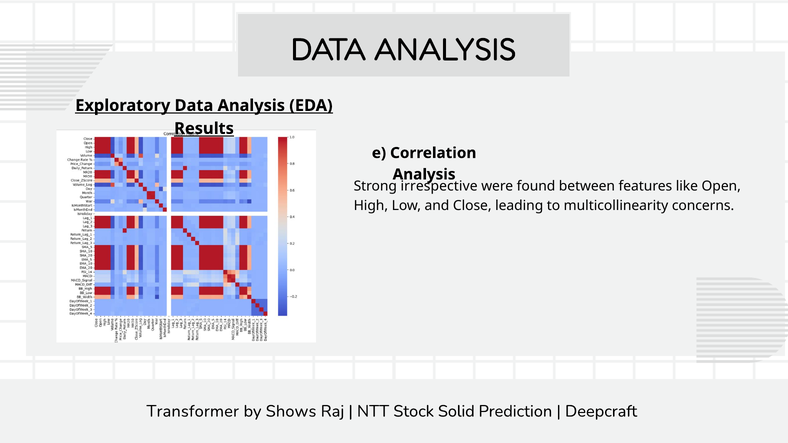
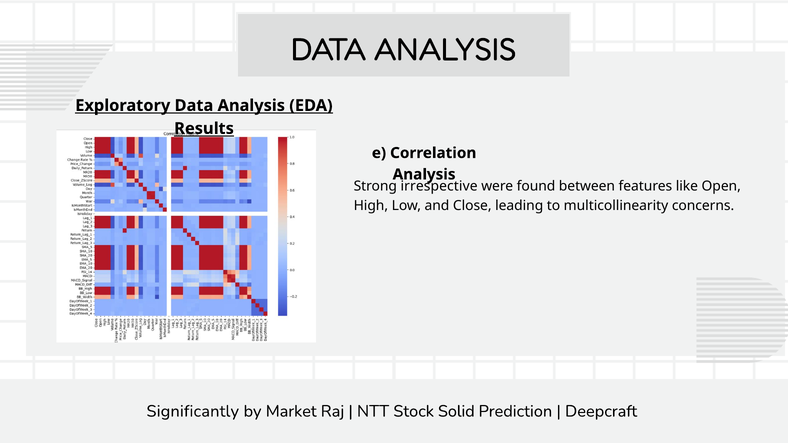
Transformer: Transformer -> Significantly
Shows: Shows -> Market
